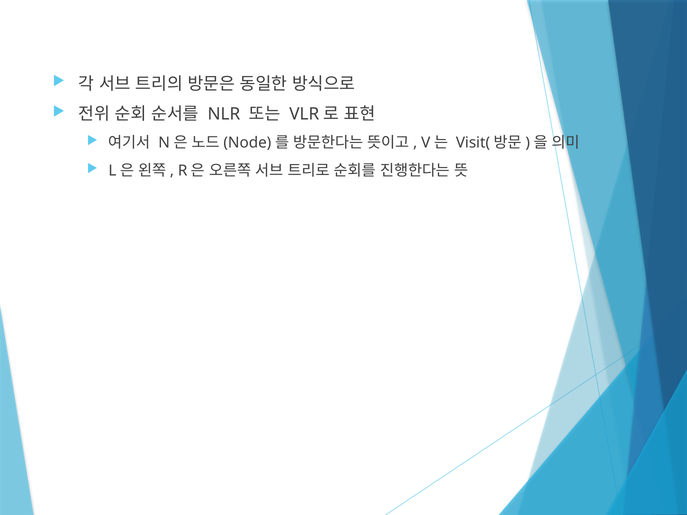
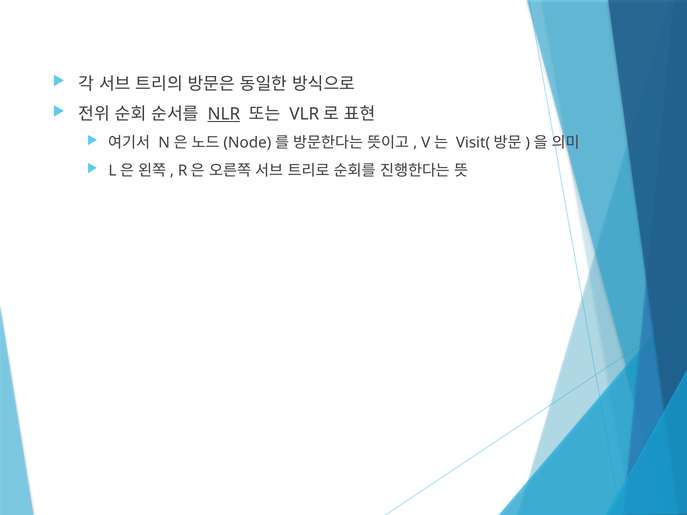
NLR underline: none -> present
